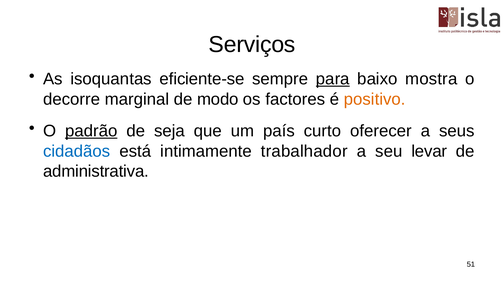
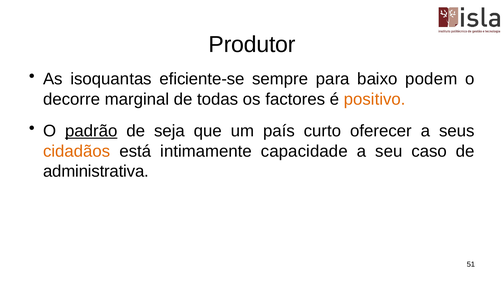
Serviços: Serviços -> Produtor
para underline: present -> none
mostra: mostra -> podem
modo: modo -> todas
cidadãos colour: blue -> orange
trabalhador: trabalhador -> capacidade
levar: levar -> caso
